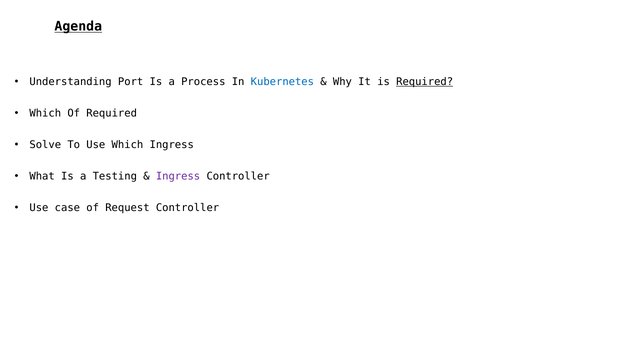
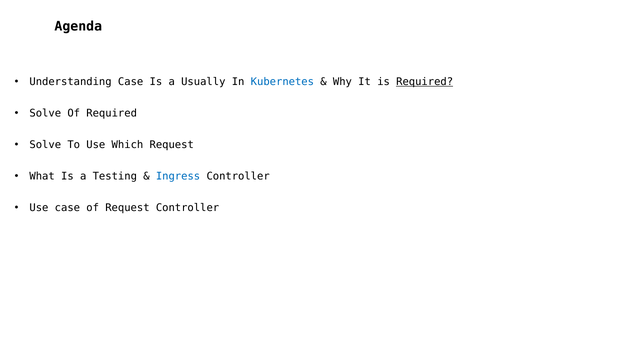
Agenda underline: present -> none
Understanding Port: Port -> Case
Process: Process -> Usually
Which at (45, 113): Which -> Solve
Which Ingress: Ingress -> Request
Ingress at (178, 177) colour: purple -> blue
